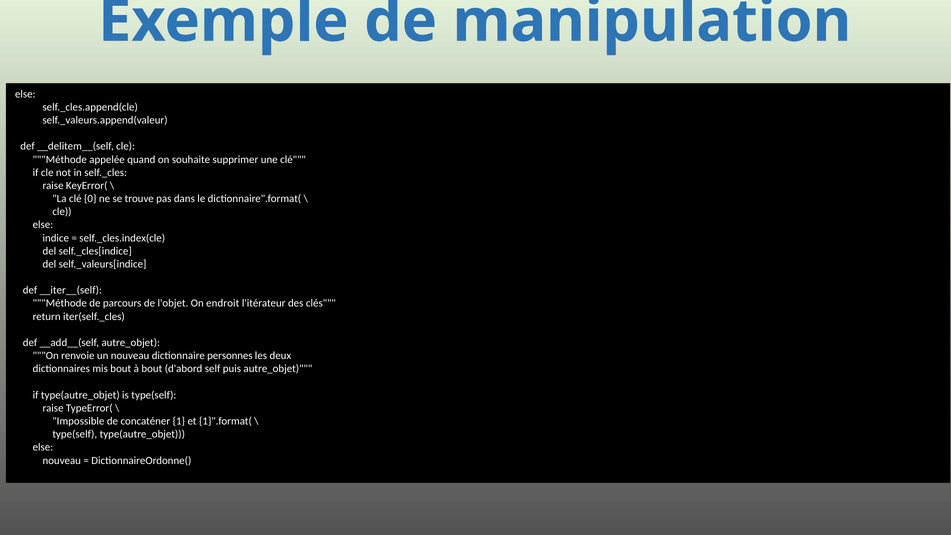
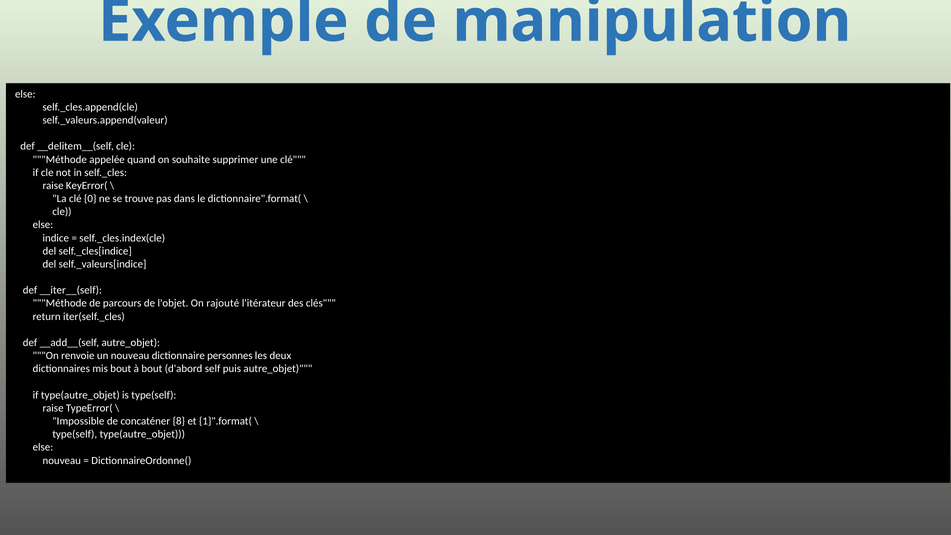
endroit: endroit -> rajouté
1: 1 -> 8
